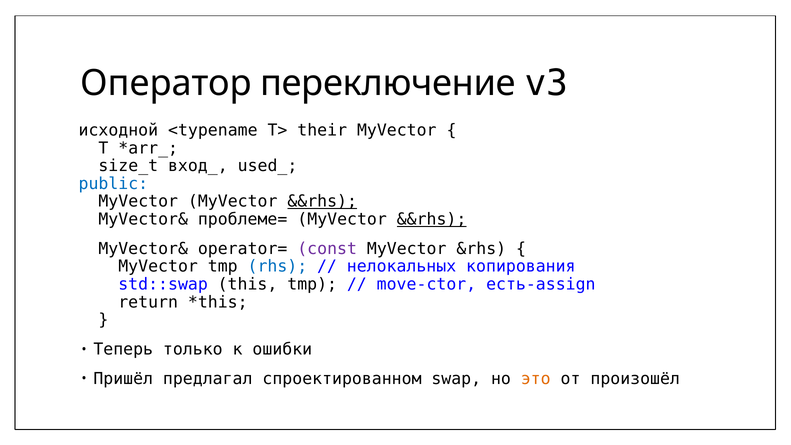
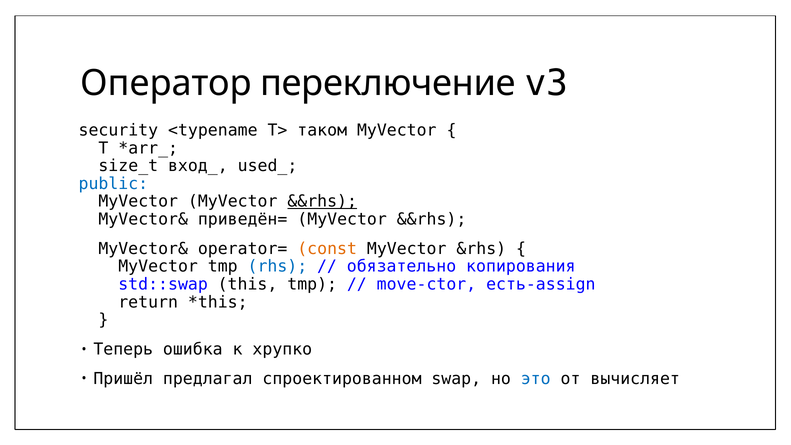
исходной: исходной -> security
their: their -> таком
проблеме=: проблеме= -> приведён=
&&rhs at (432, 219) underline: present -> none
const colour: purple -> orange
нелокальных: нелокальных -> обязательно
только: только -> ошибка
ошибки: ошибки -> хрупко
это colour: orange -> blue
произошёл: произошёл -> вычисляет
